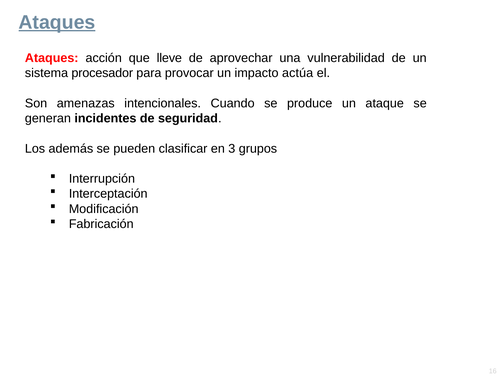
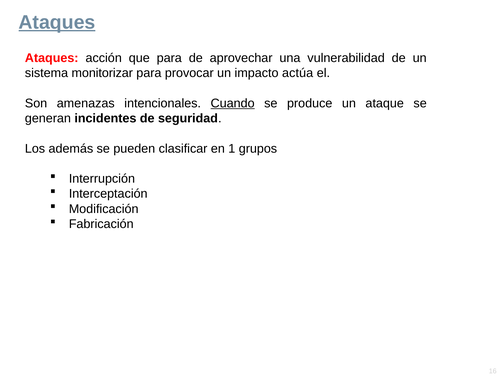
que lleve: lleve -> para
procesador: procesador -> monitorizar
Cuando underline: none -> present
3: 3 -> 1
